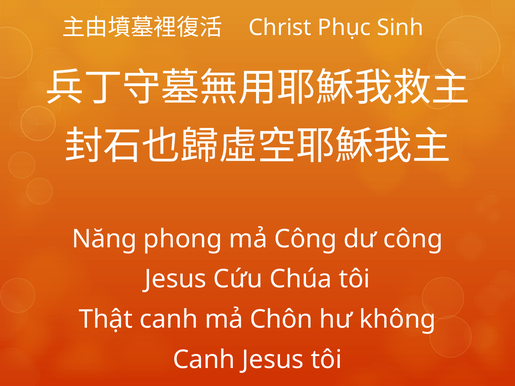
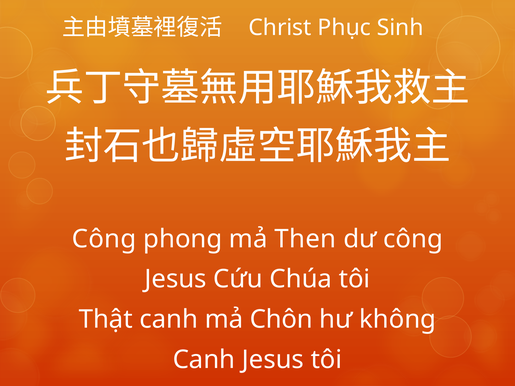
Năng at (104, 239): Năng -> Công
mả Công: Công -> Then
